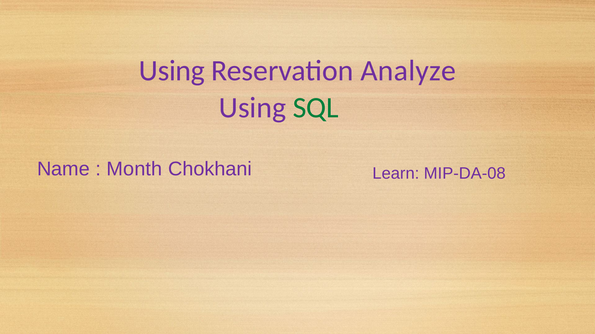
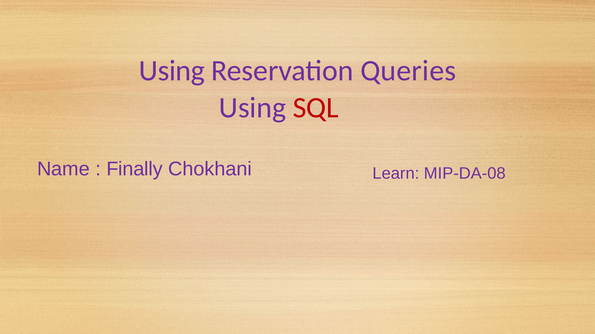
Analyze: Analyze -> Queries
SQL colour: green -> red
Month: Month -> Finally
